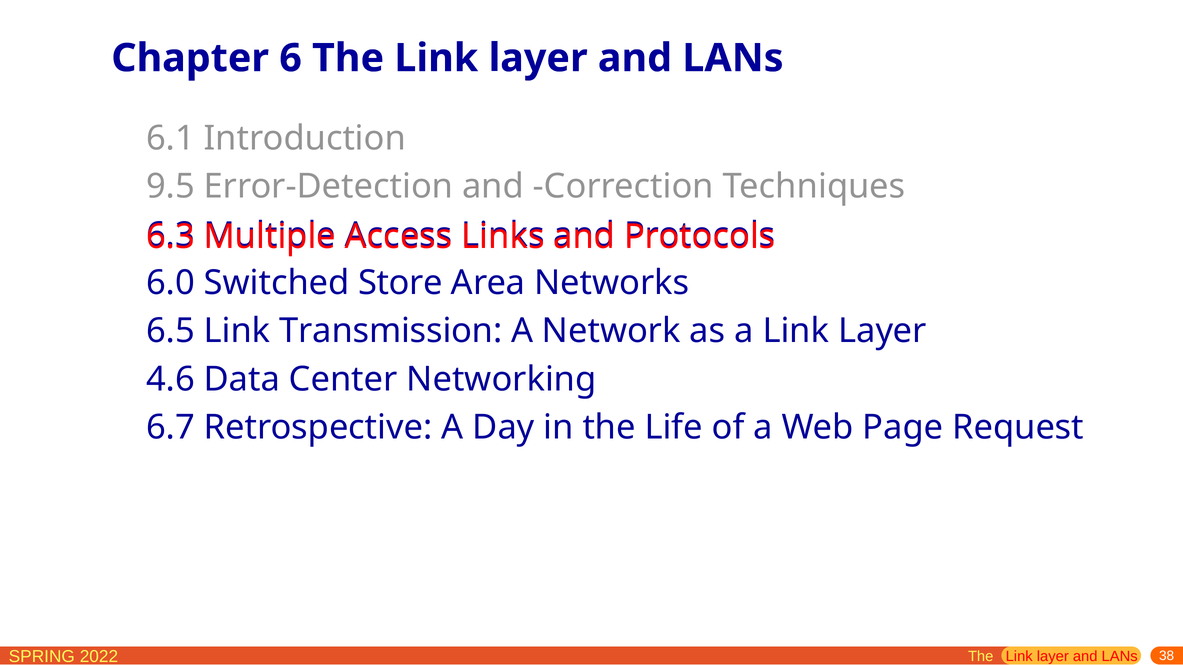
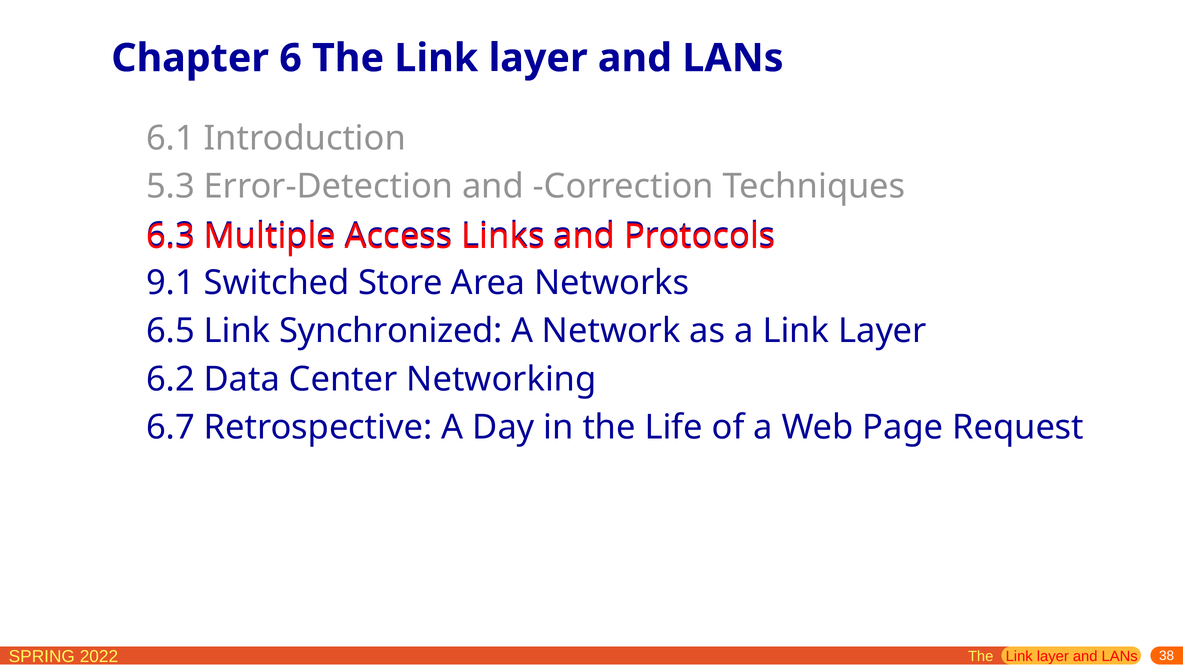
9.5: 9.5 -> 5.3
6.0: 6.0 -> 9.1
Transmission: Transmission -> Synchronized
4.6: 4.6 -> 6.2
